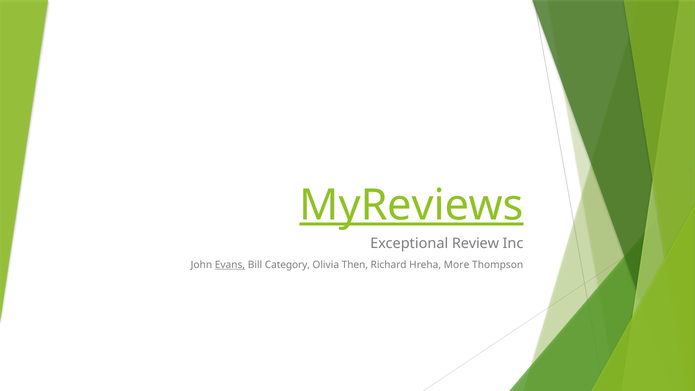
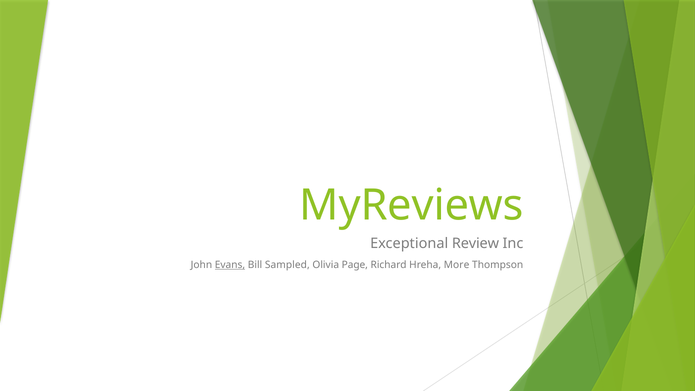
MyReviews underline: present -> none
Category: Category -> Sampled
Then: Then -> Page
